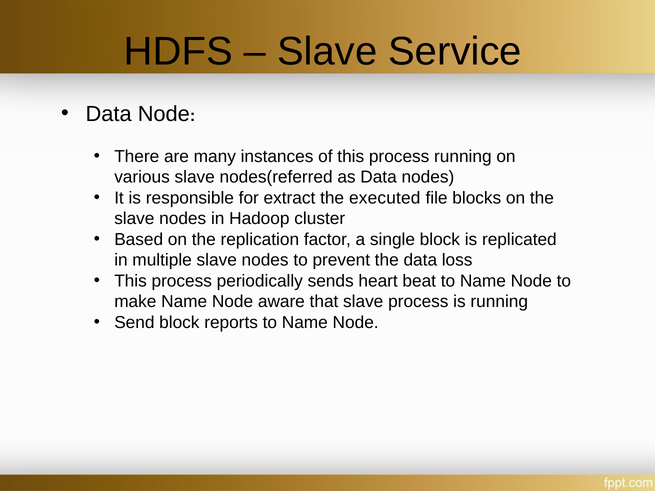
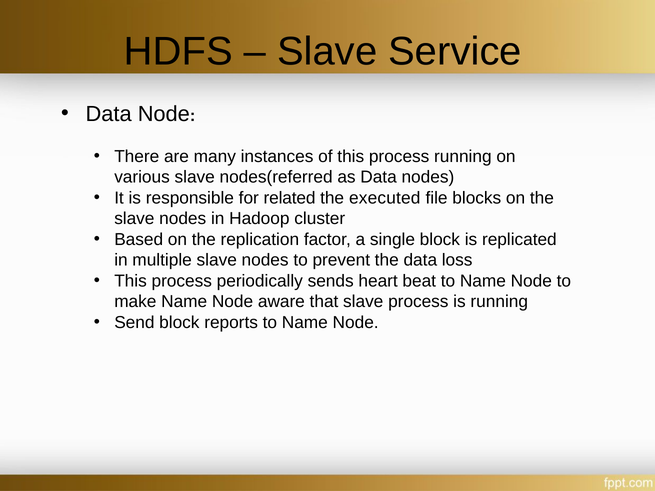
extract: extract -> related
